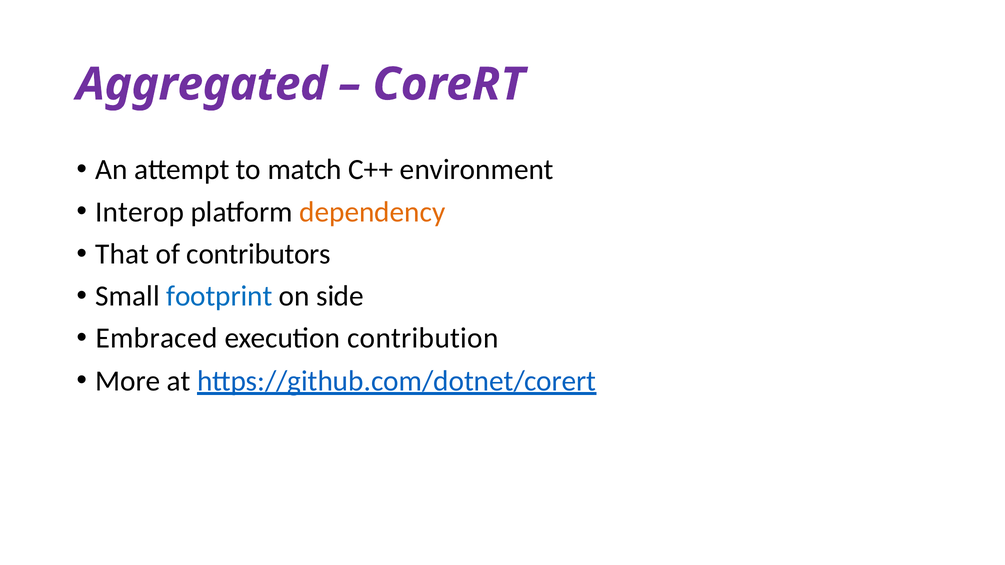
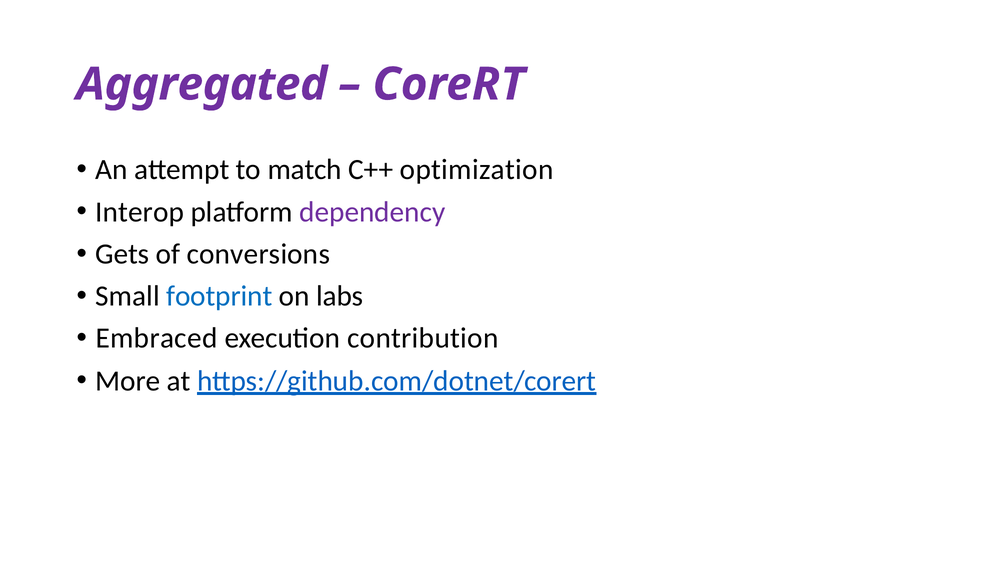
environment: environment -> optimization
dependency colour: orange -> purple
That: That -> Gets
contributors: contributors -> conversions
side: side -> labs
